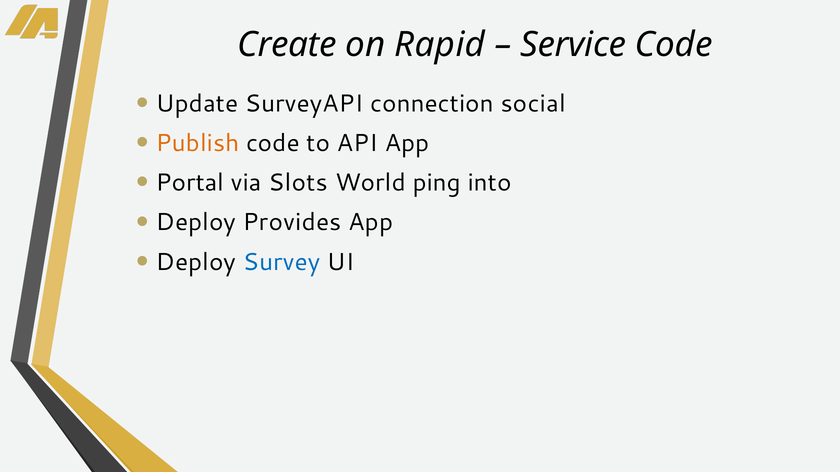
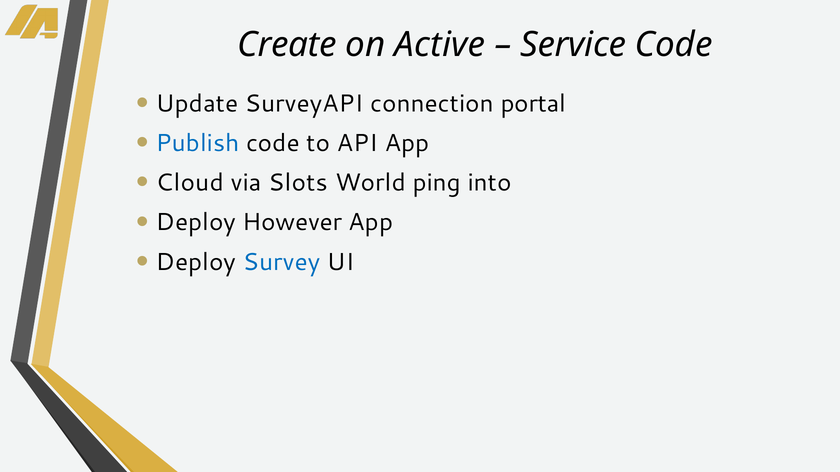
Rapid: Rapid -> Active
social: social -> portal
Publish colour: orange -> blue
Portal: Portal -> Cloud
Provides: Provides -> However
